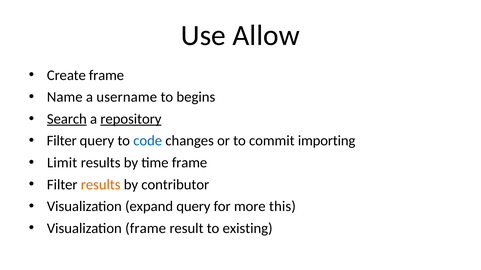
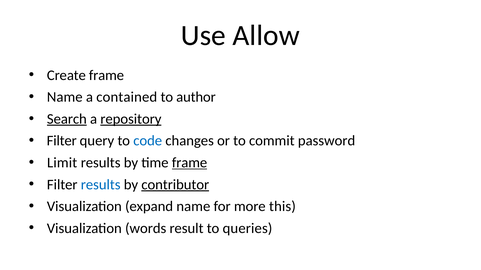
username: username -> contained
begins: begins -> author
importing: importing -> password
frame at (190, 163) underline: none -> present
results at (101, 185) colour: orange -> blue
contributor underline: none -> present
expand query: query -> name
Visualization frame: frame -> words
existing: existing -> queries
